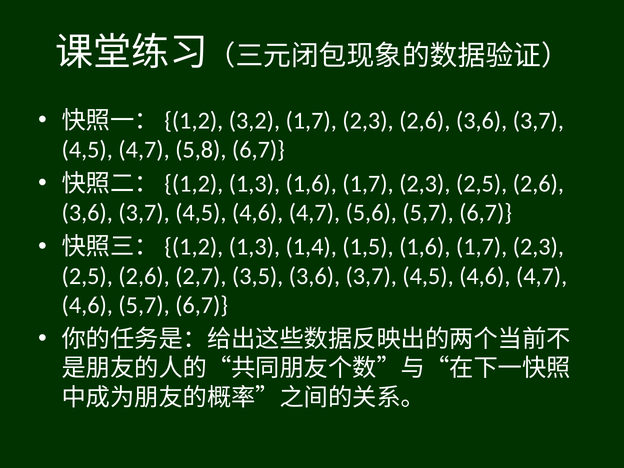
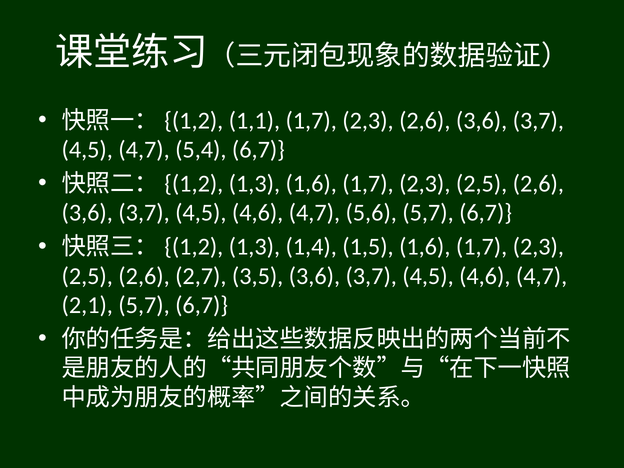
3,2: 3,2 -> 1,1
5,8: 5,8 -> 5,4
4,6 at (87, 305): 4,6 -> 2,1
